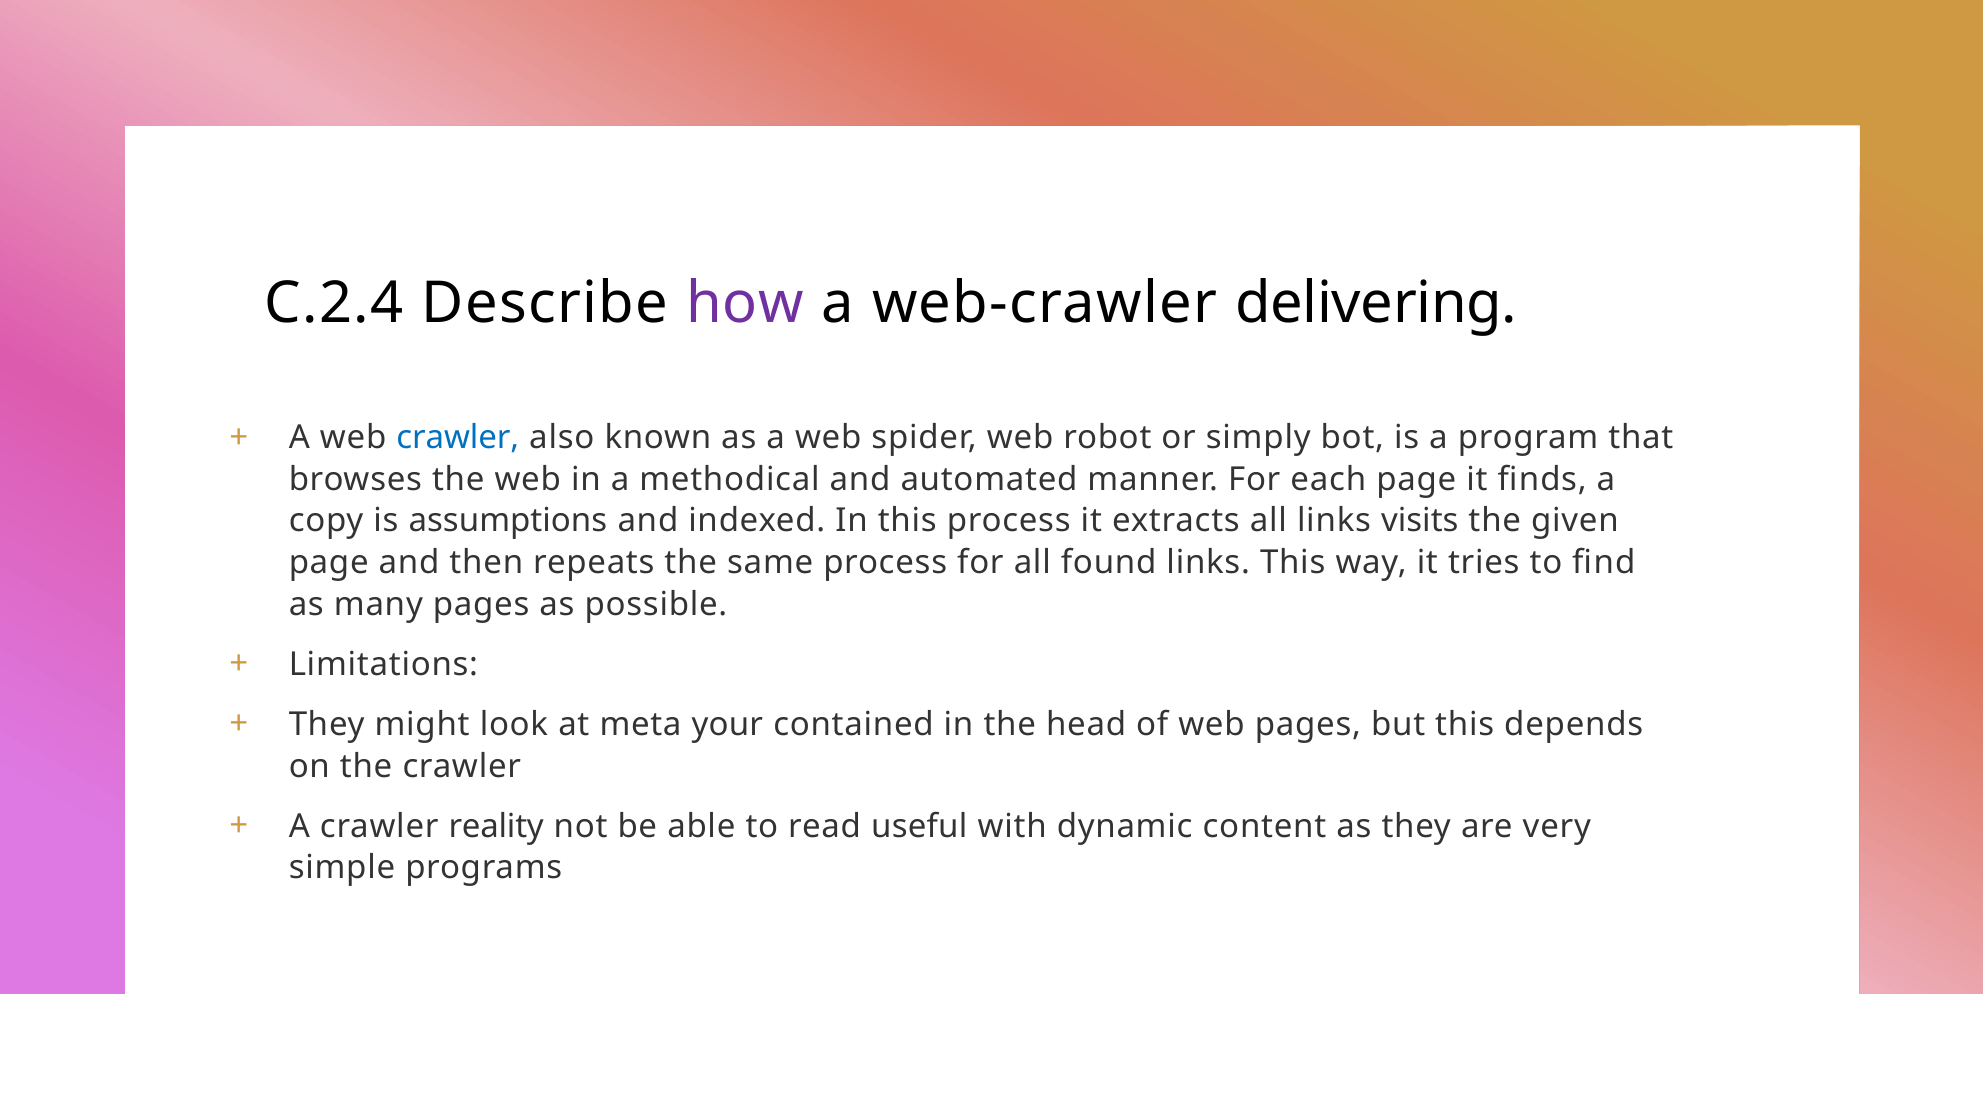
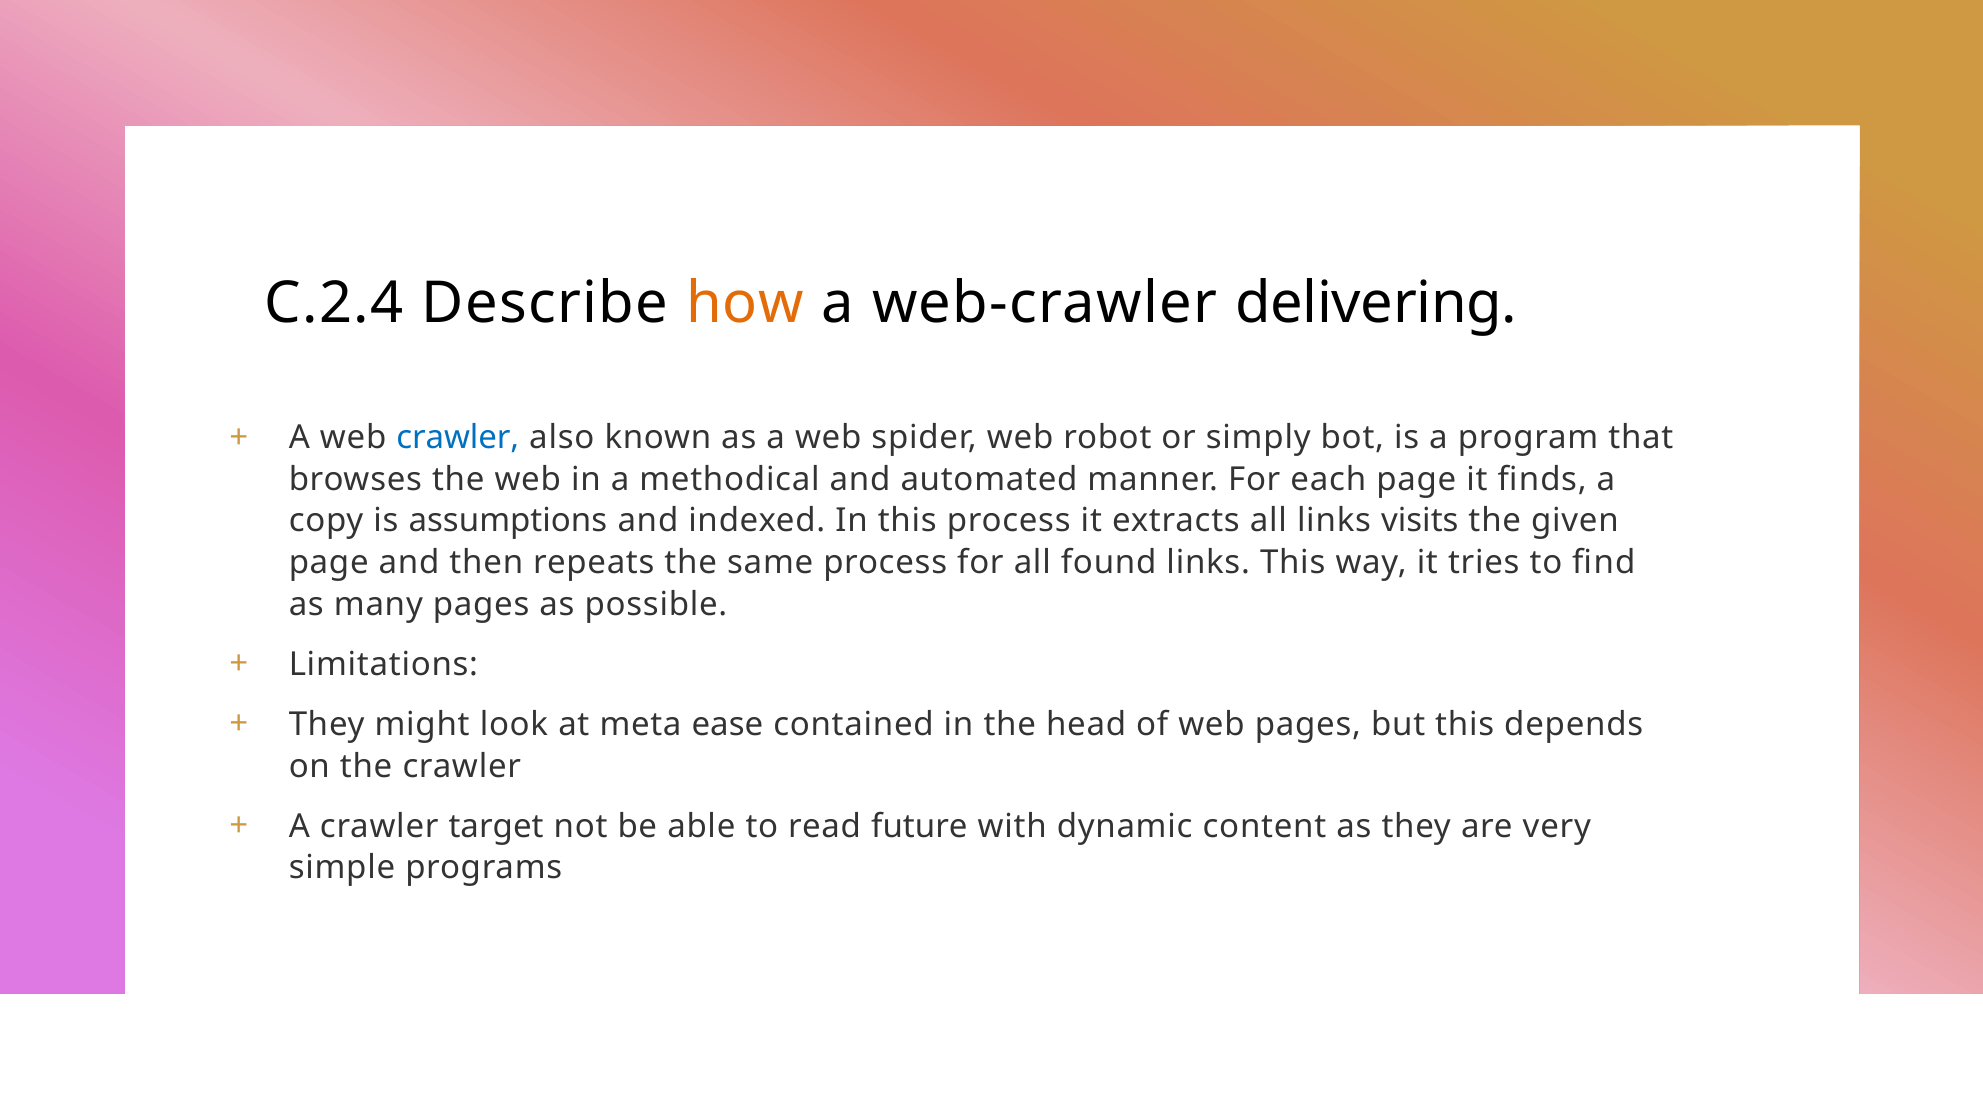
how colour: purple -> orange
your: your -> ease
reality: reality -> target
useful: useful -> future
